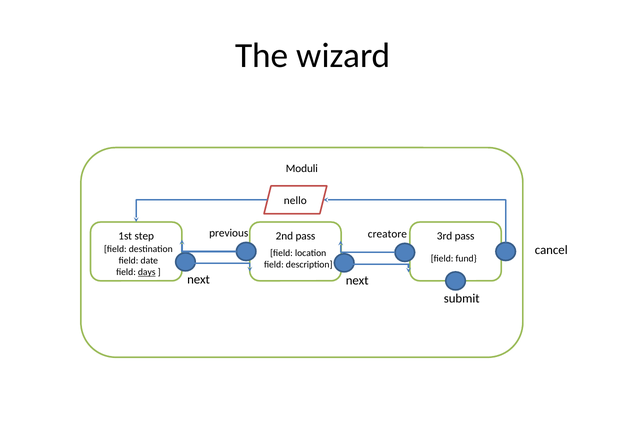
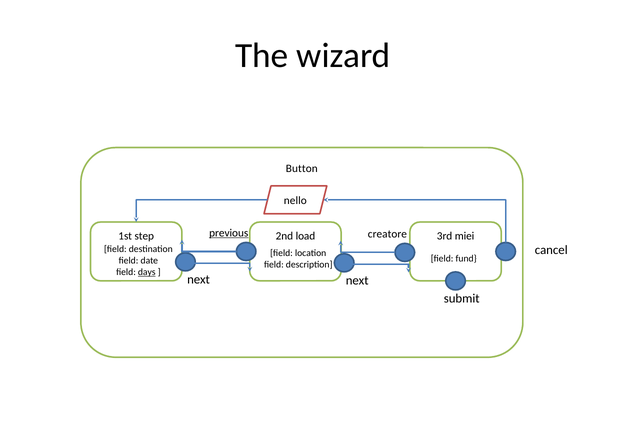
Moduli: Moduli -> Button
previous underline: none -> present
2nd pass: pass -> load
3rd pass: pass -> miei
